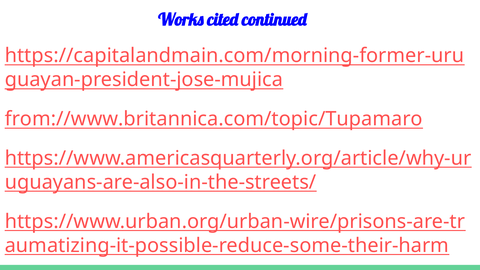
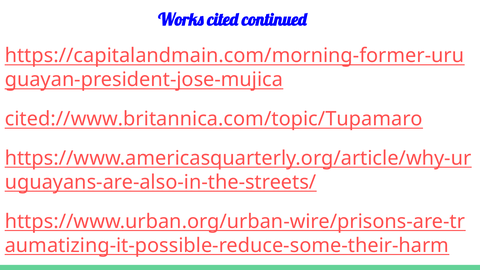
from://www.britannica.com/topic/Tupamaro: from://www.britannica.com/topic/Tupamaro -> cited://www.britannica.com/topic/Tupamaro
